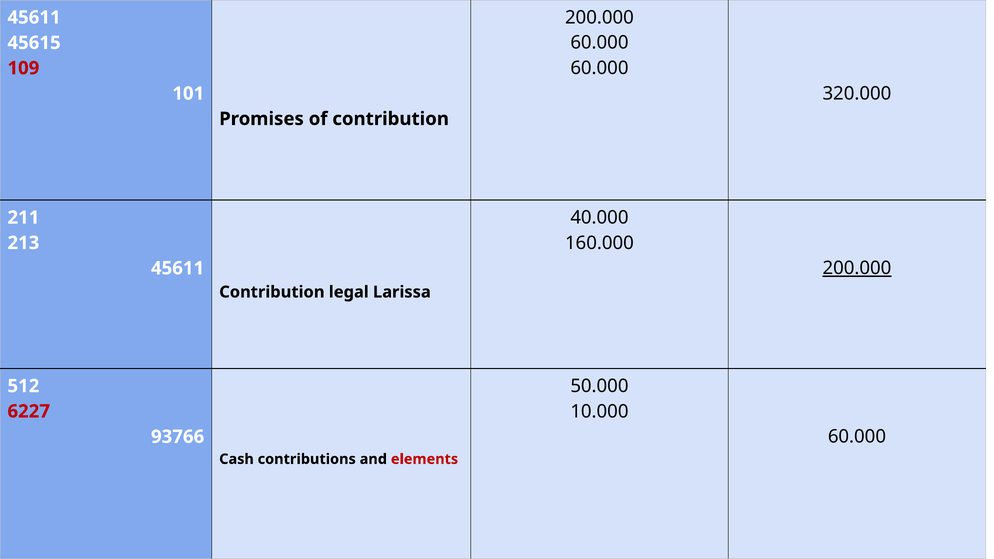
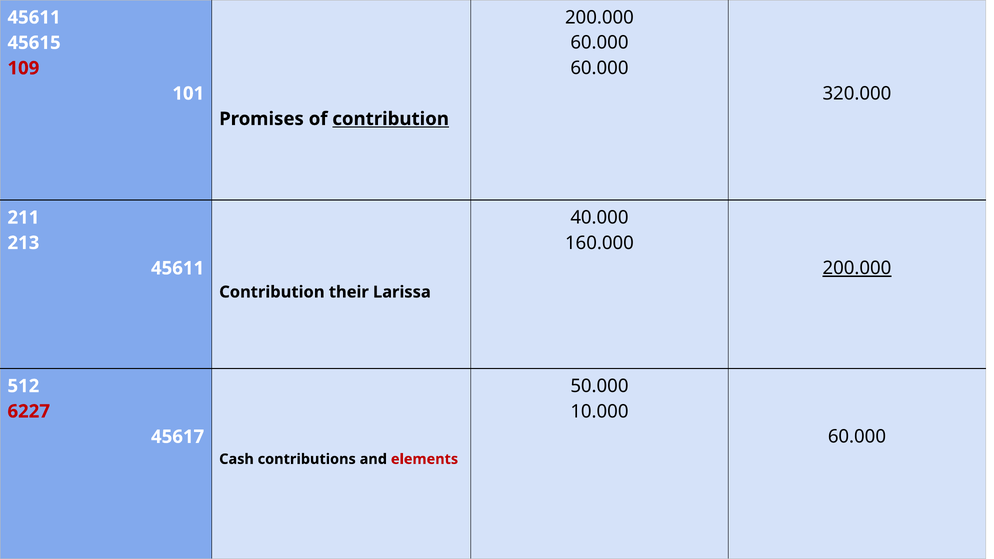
contribution at (391, 119) underline: none -> present
legal: legal -> their
93766: 93766 -> 45617
